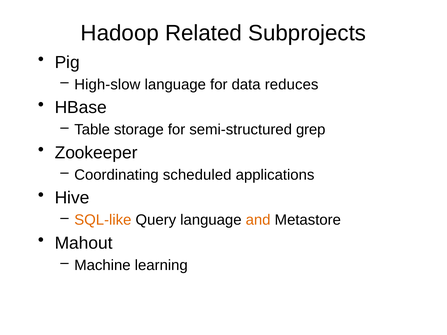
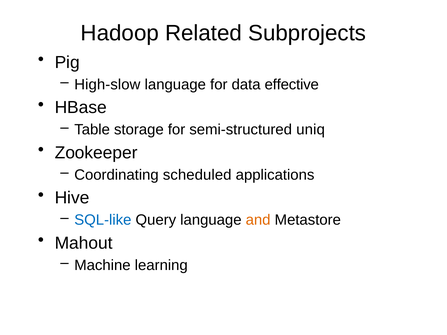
reduces: reduces -> effective
grep: grep -> uniq
SQL-like colour: orange -> blue
